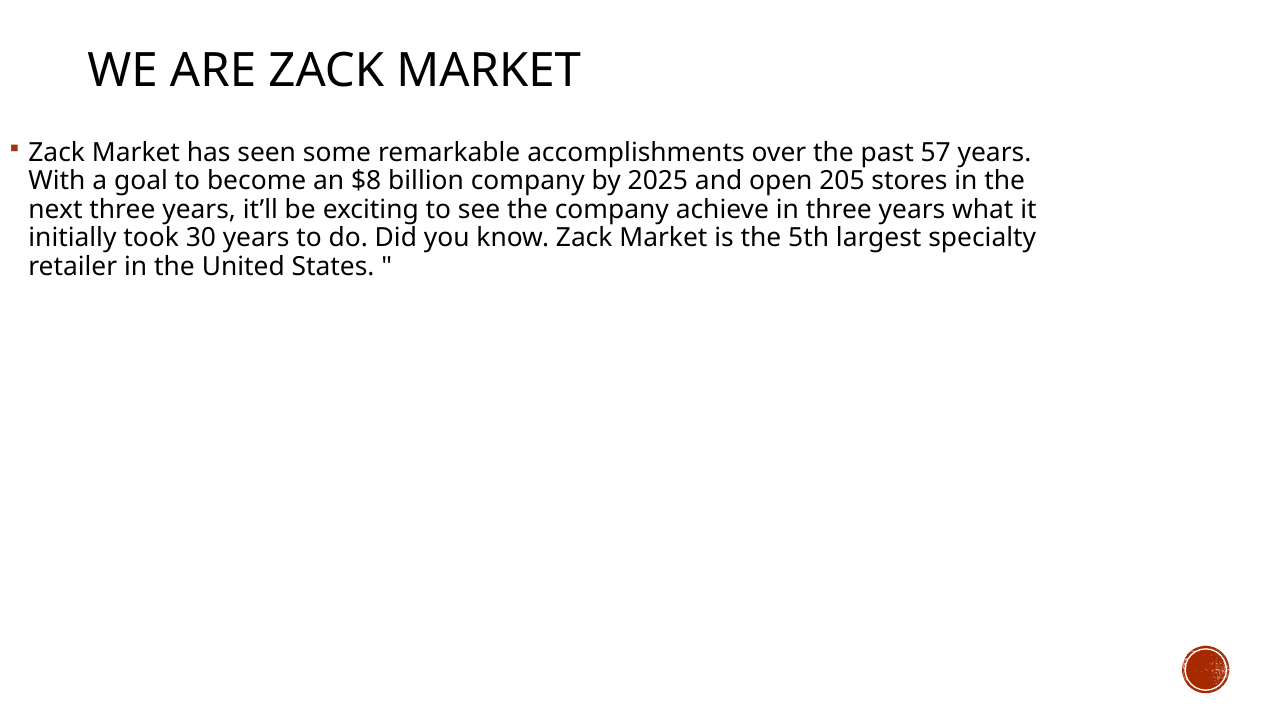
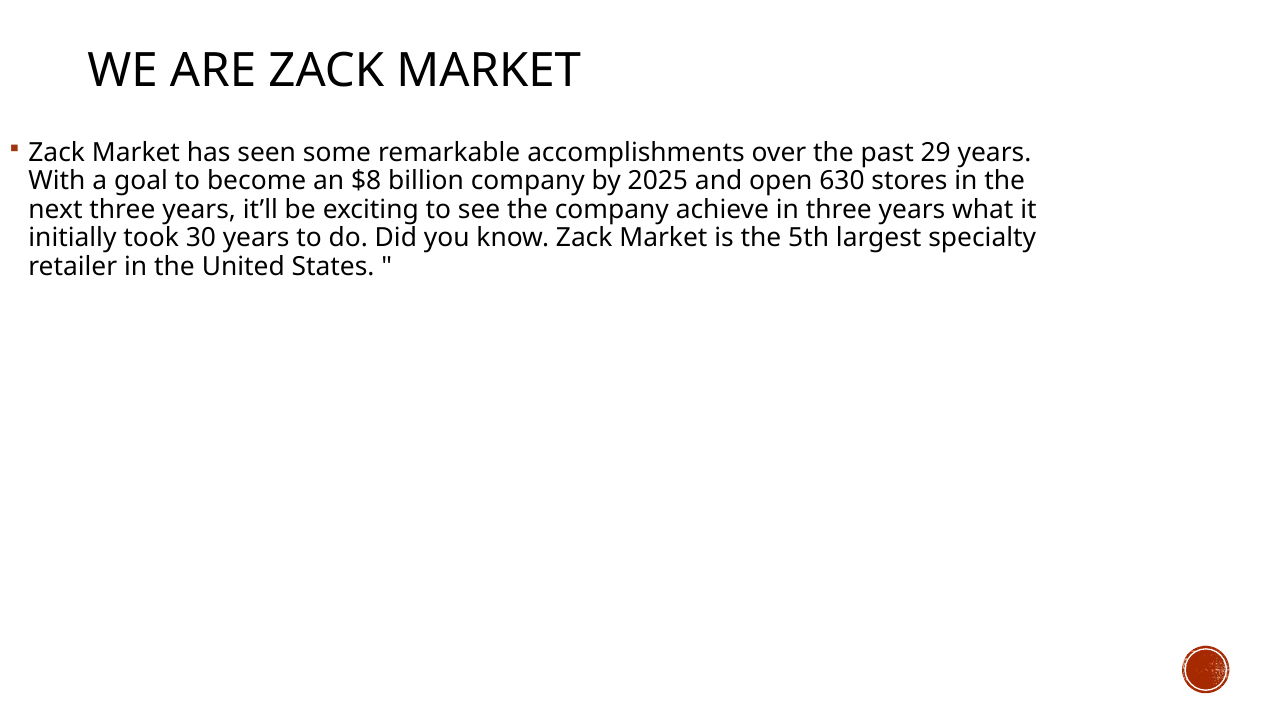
57: 57 -> 29
205: 205 -> 630
